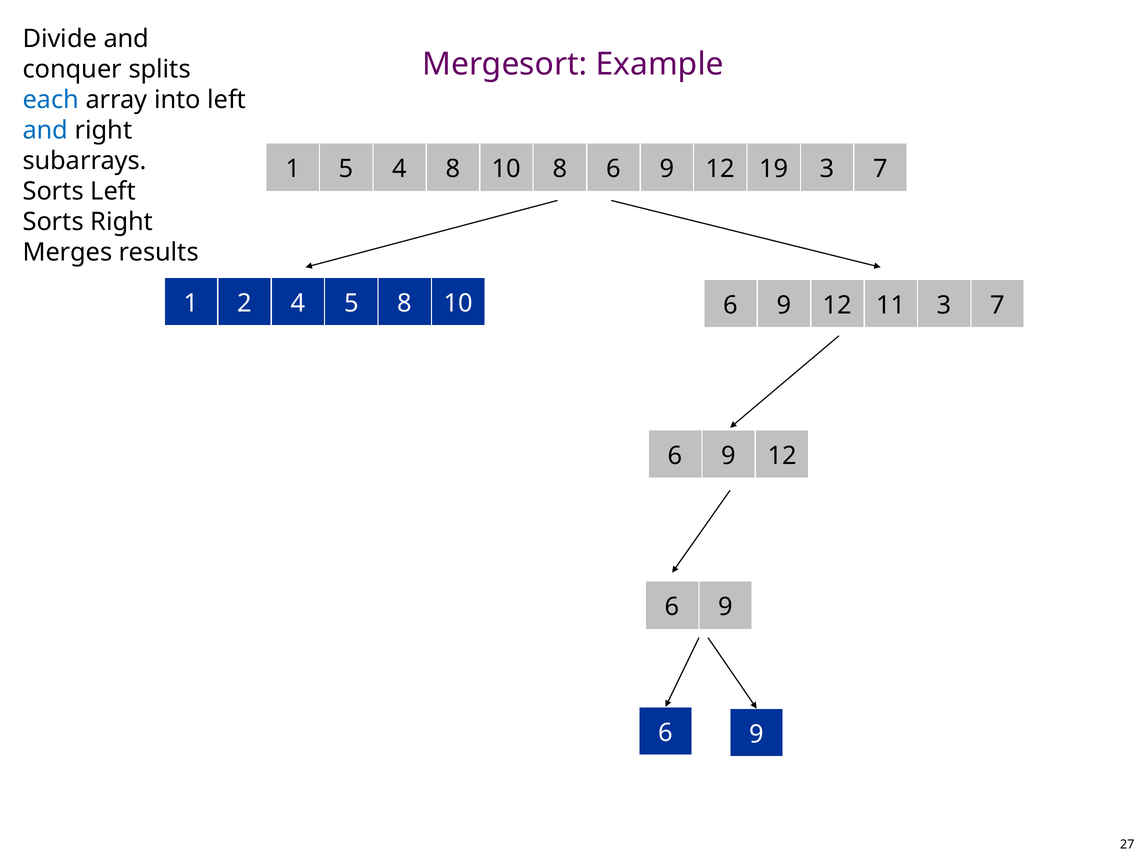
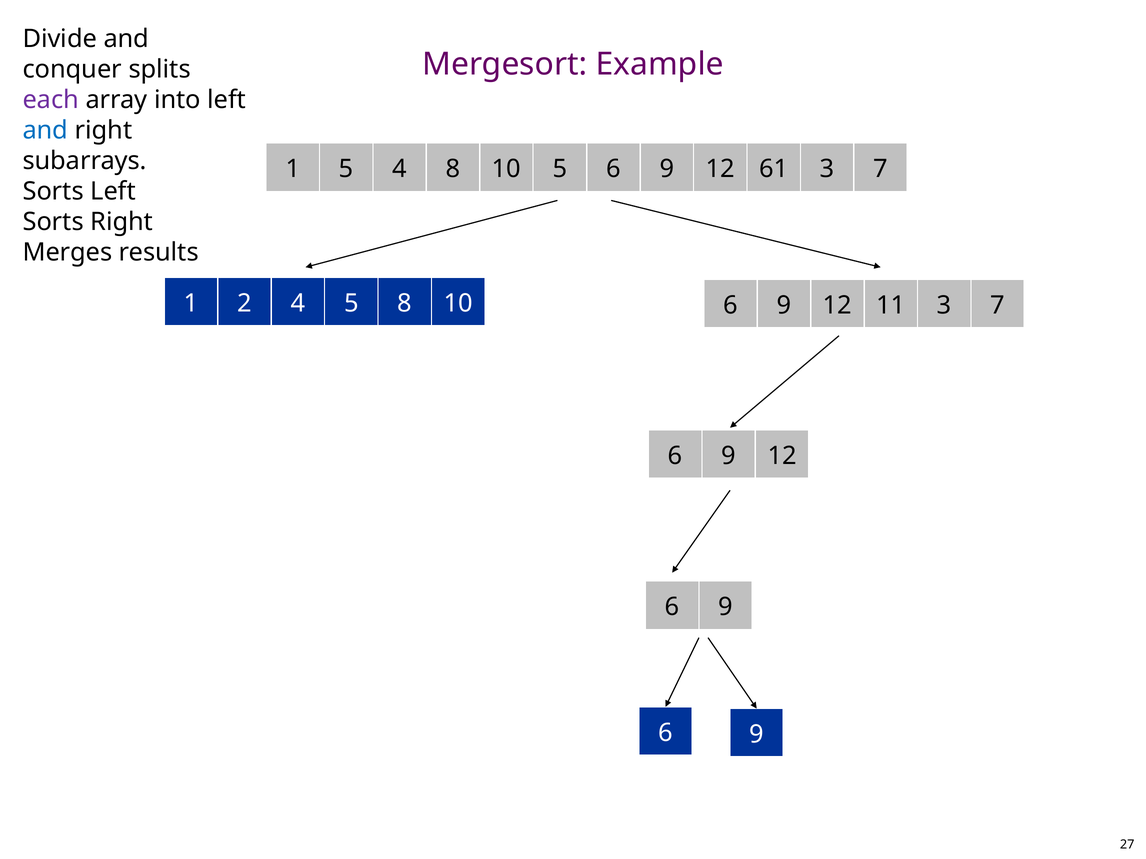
each colour: blue -> purple
10 8: 8 -> 5
19: 19 -> 61
